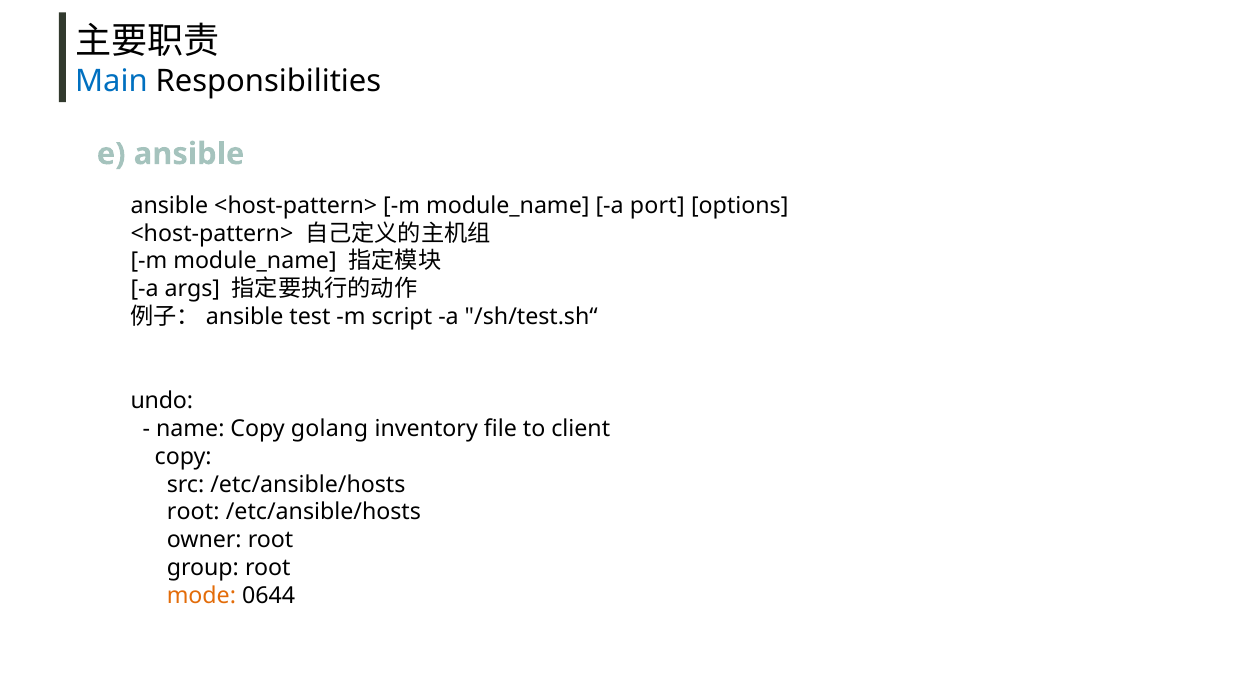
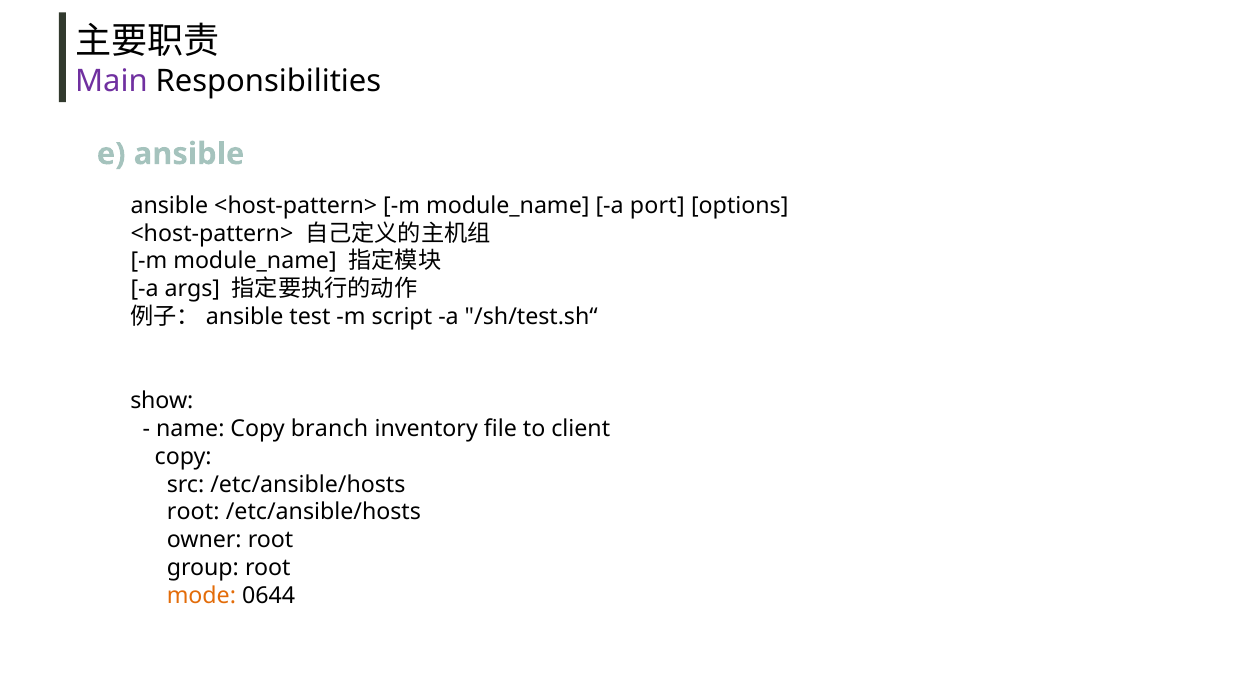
Main colour: blue -> purple
undo: undo -> show
golang: golang -> branch
